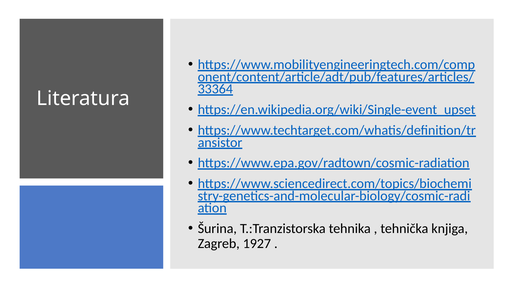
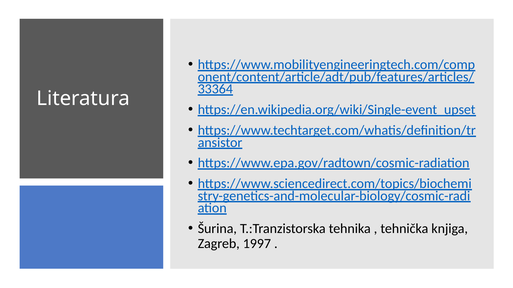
1927: 1927 -> 1997
